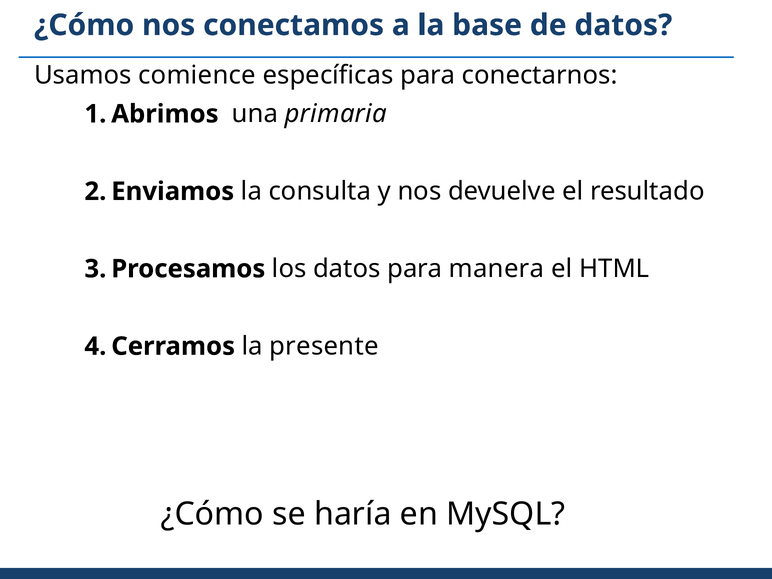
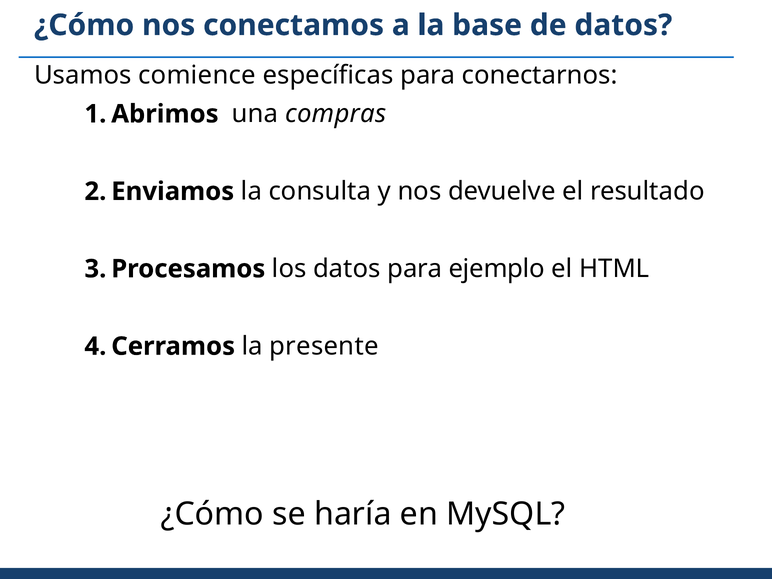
primaria: primaria -> compras
manera: manera -> ejemplo
